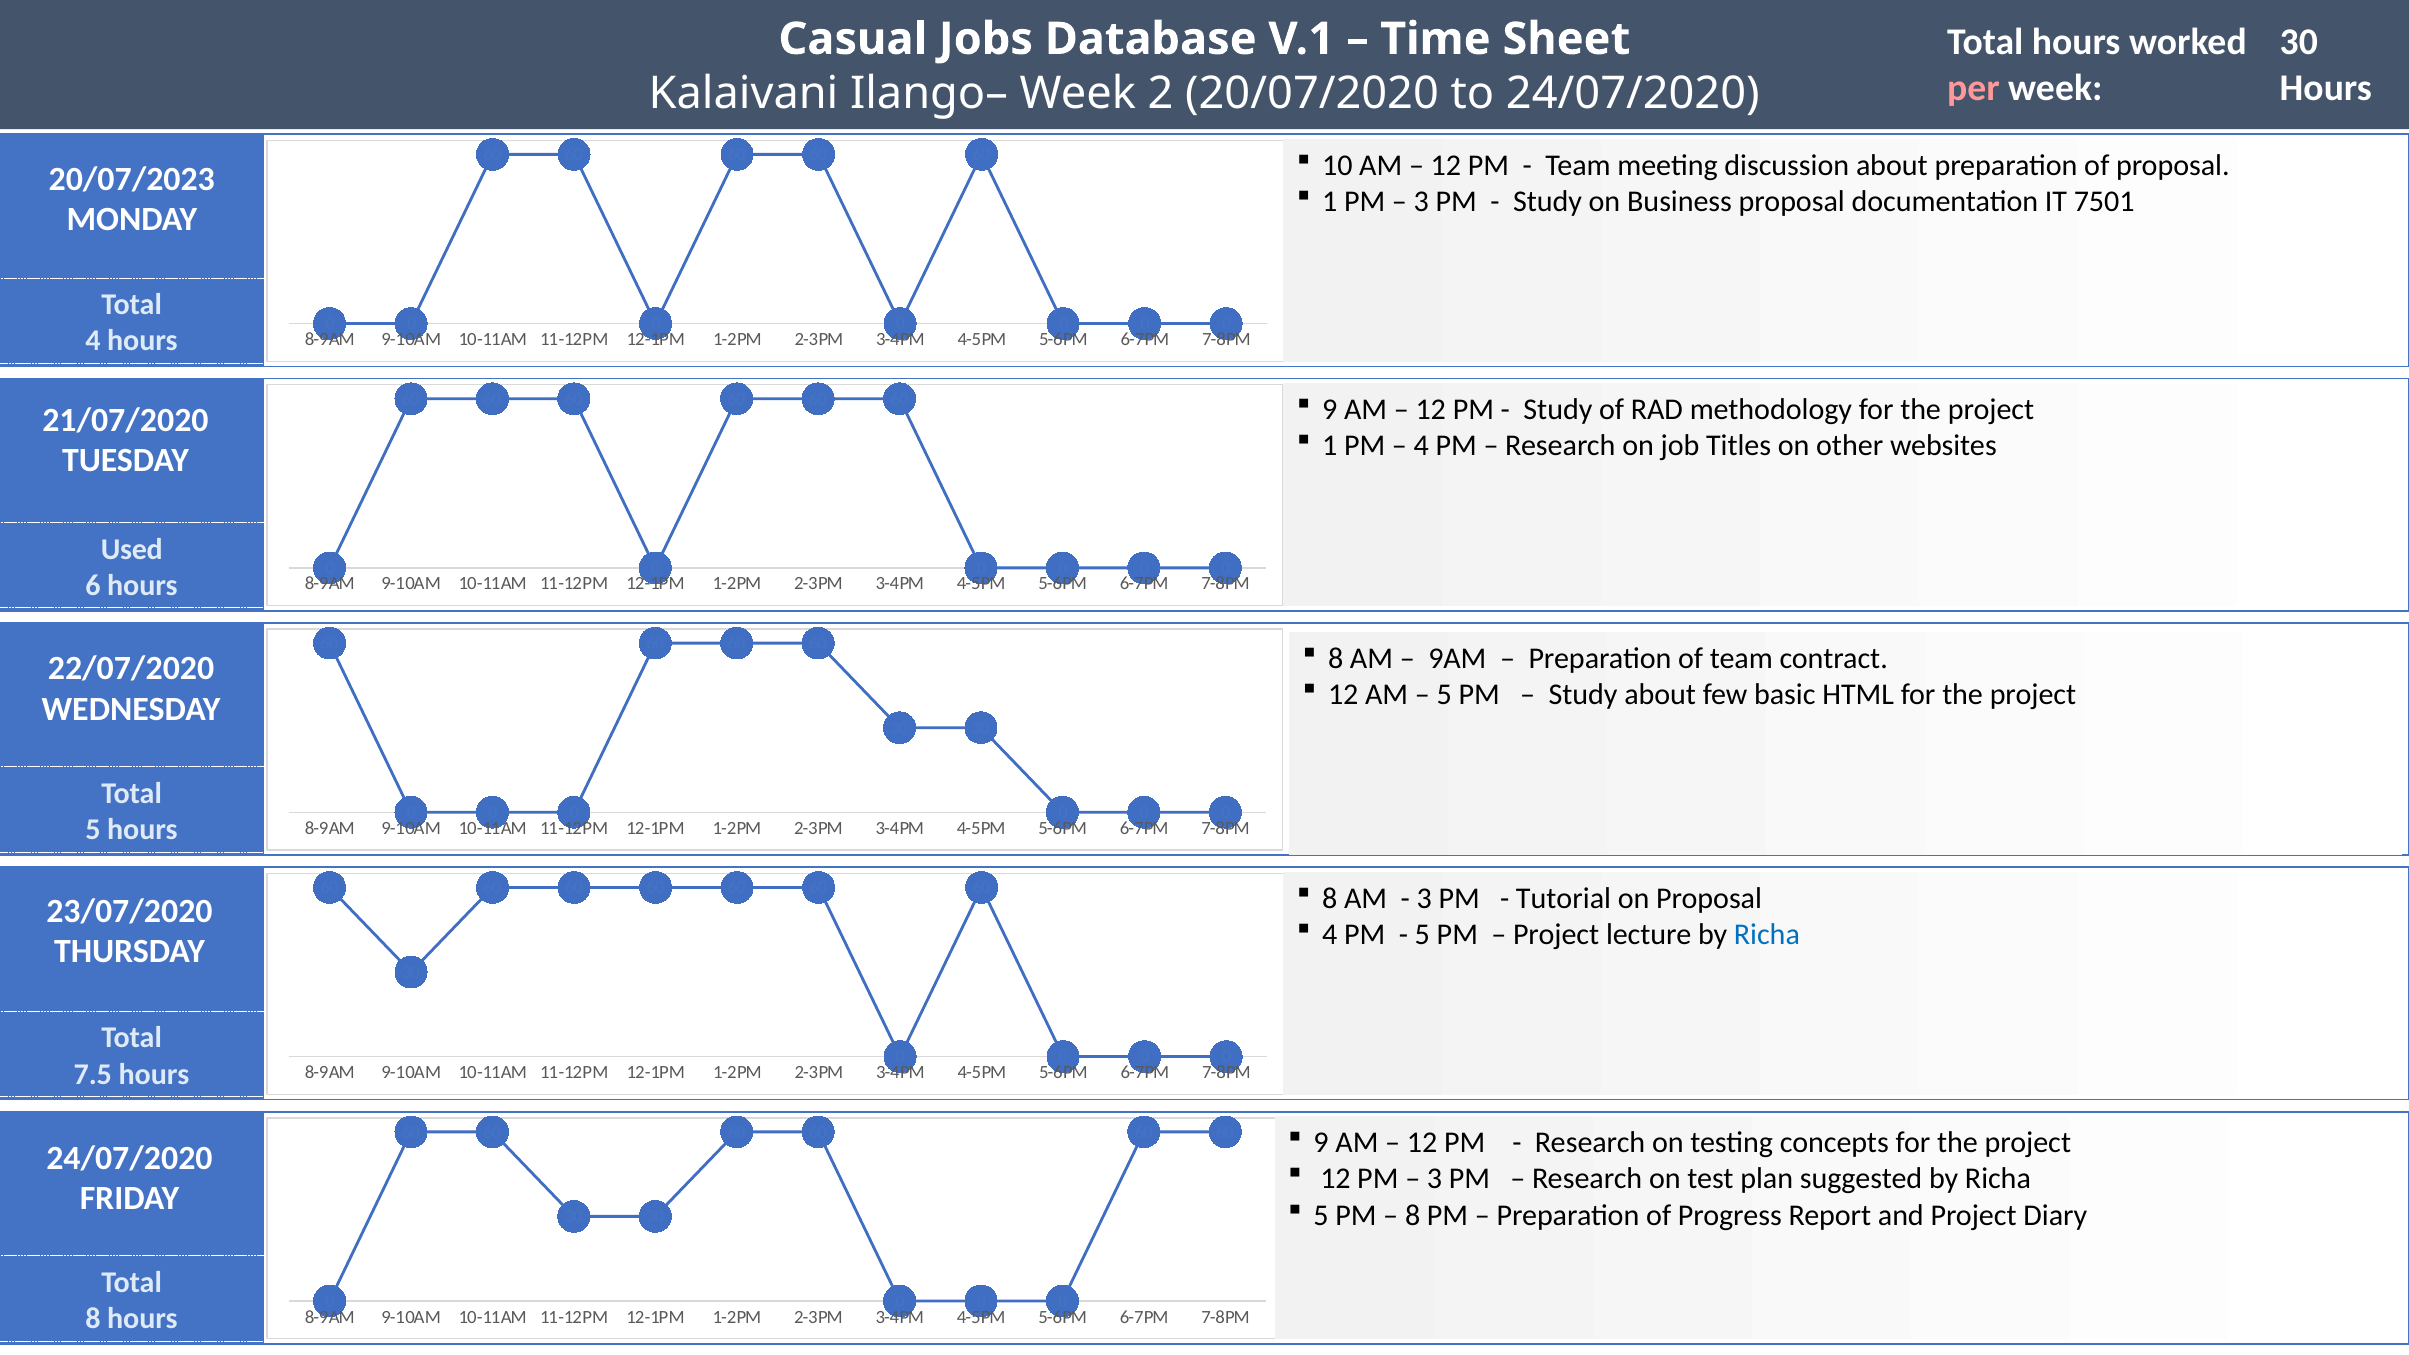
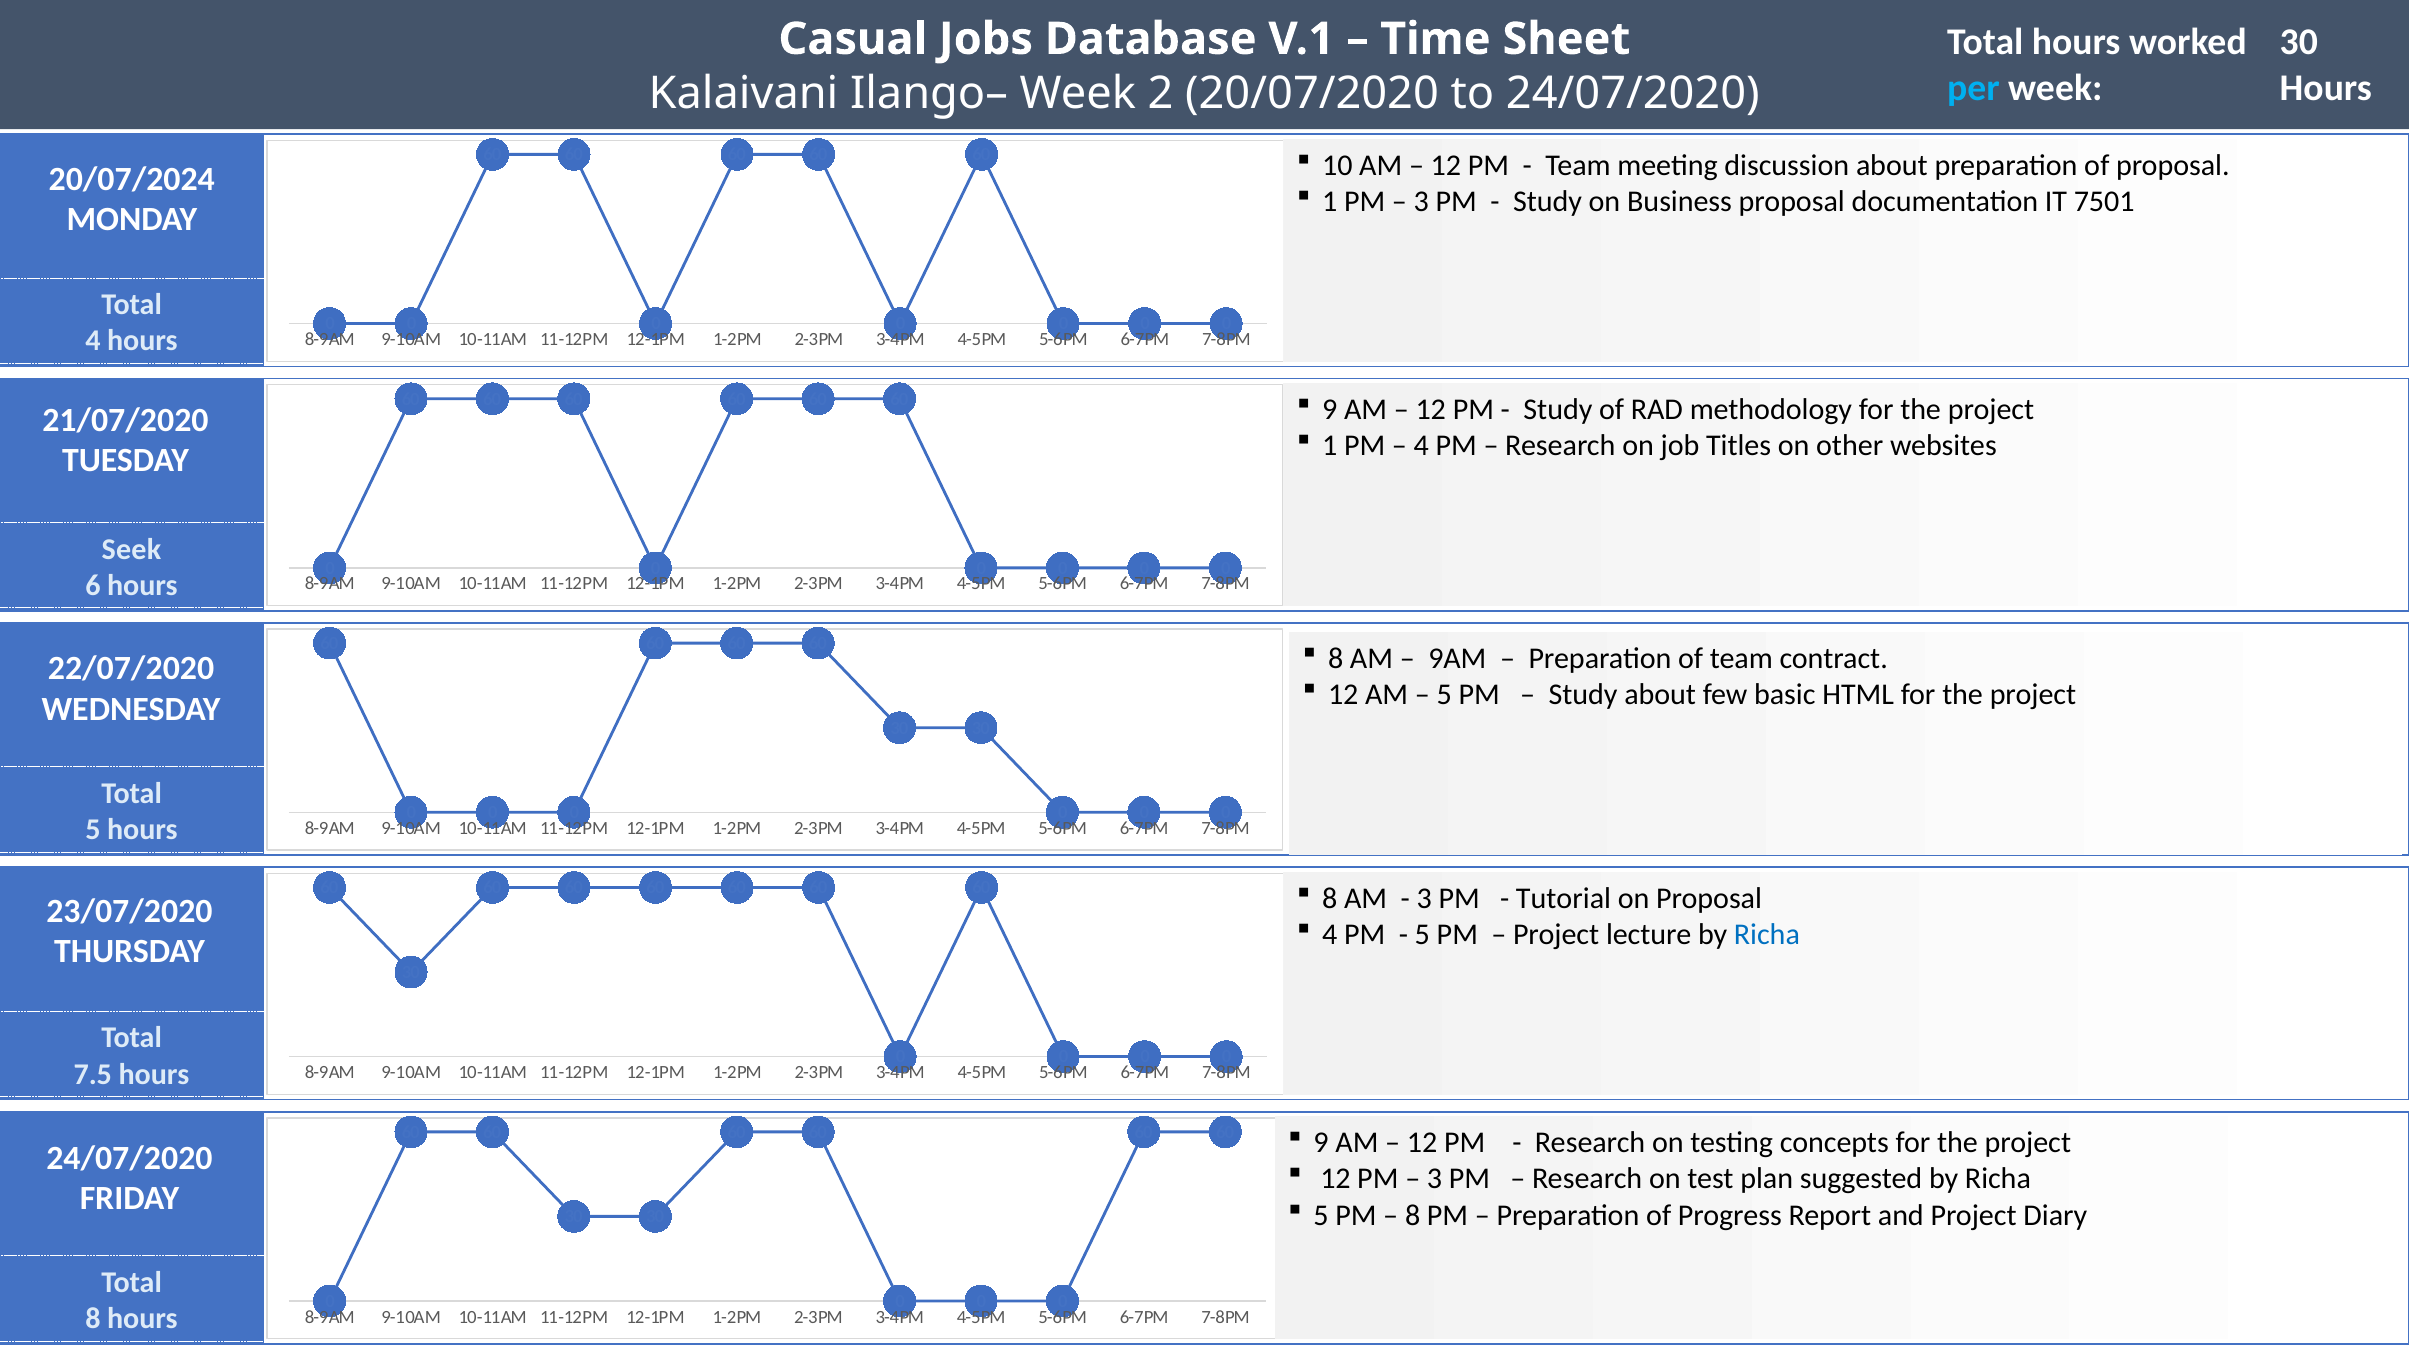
per colour: pink -> light blue
20/07/2023: 20/07/2023 -> 20/07/2024
Used: Used -> Seek
